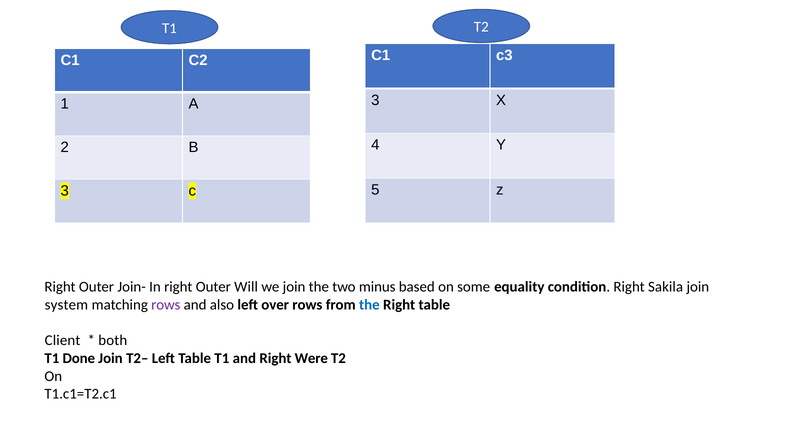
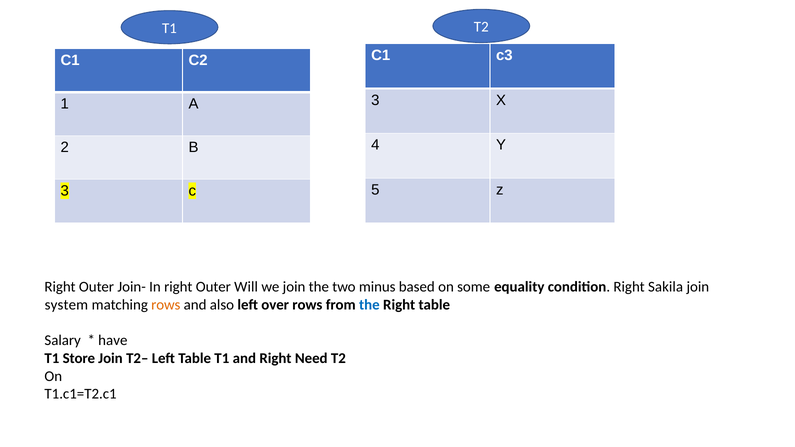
rows at (166, 305) colour: purple -> orange
Client: Client -> Salary
both: both -> have
Done: Done -> Store
Were: Were -> Need
